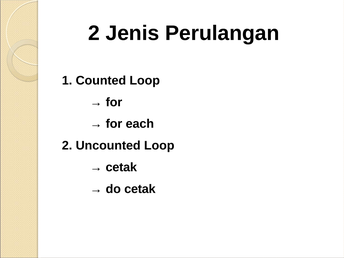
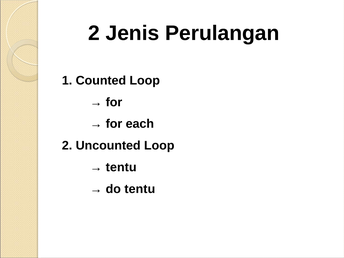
cetak at (121, 167): cetak -> tentu
do cetak: cetak -> tentu
